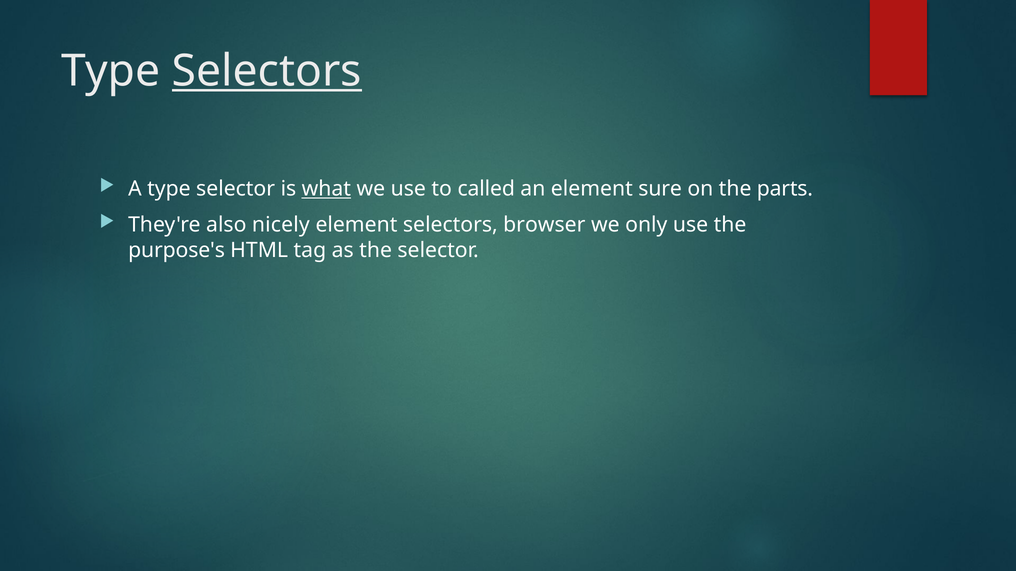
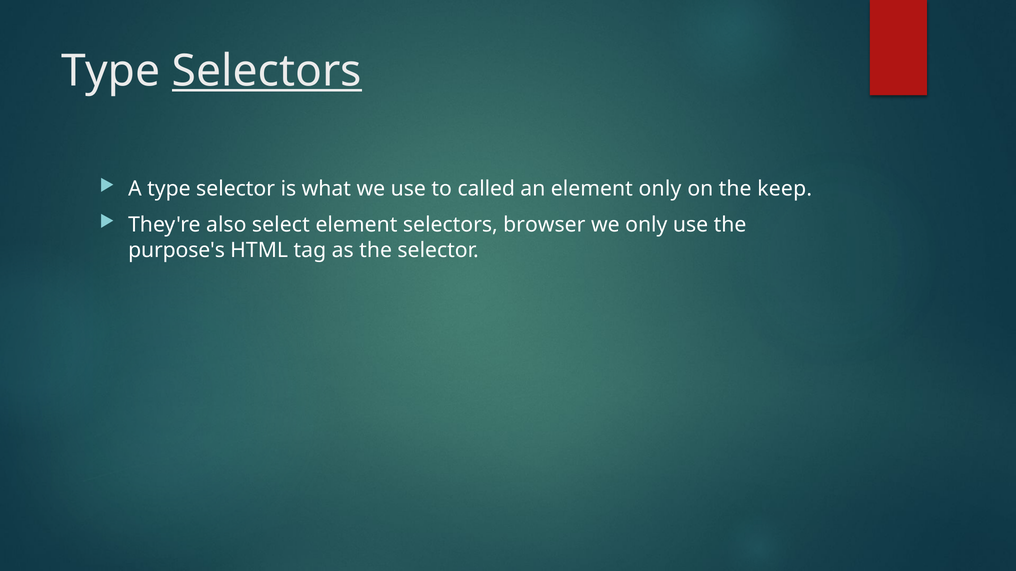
what underline: present -> none
element sure: sure -> only
parts: parts -> keep
nicely: nicely -> select
